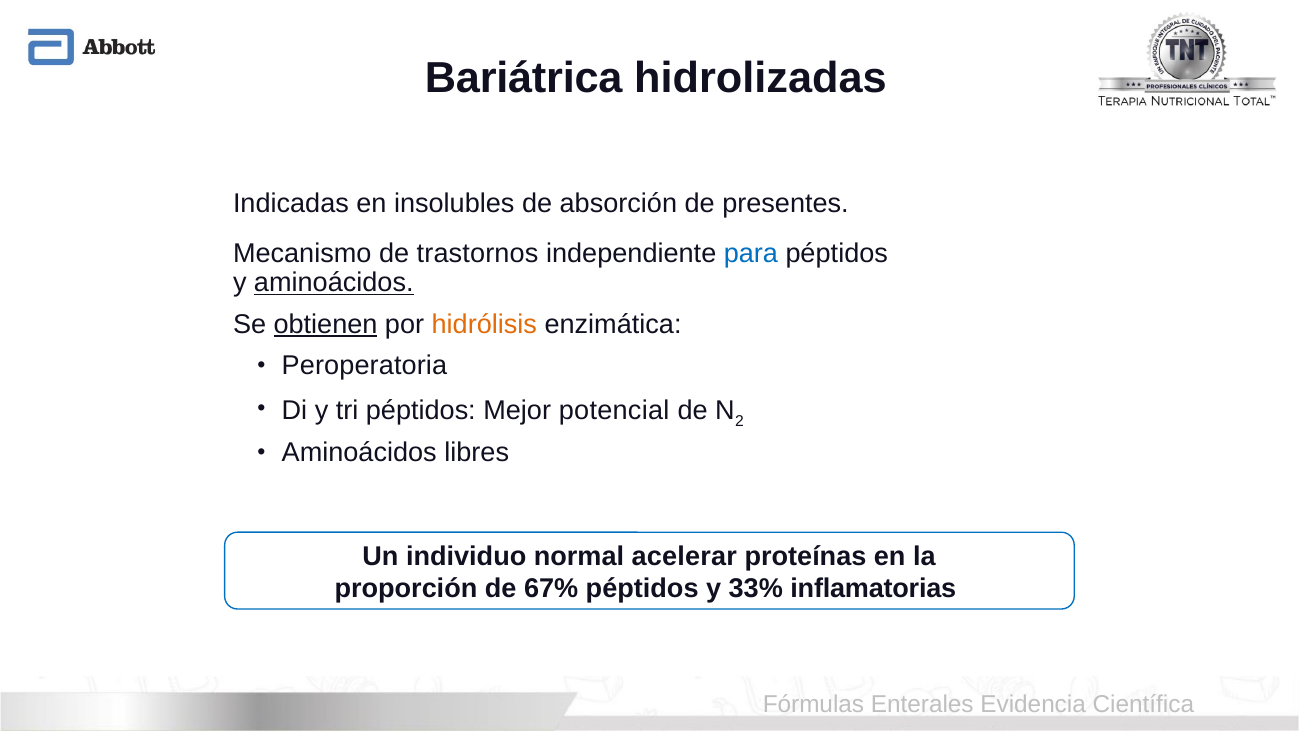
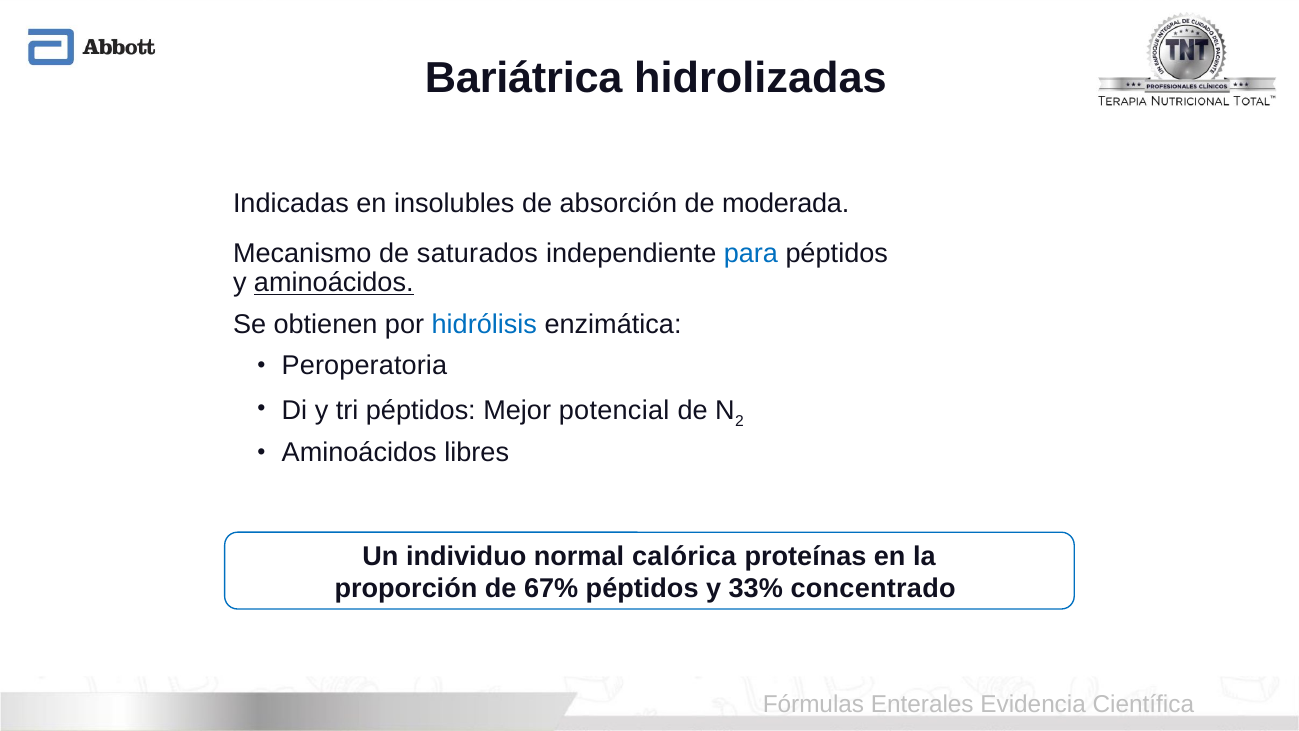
presentes: presentes -> moderada
trastornos: trastornos -> saturados
obtienen underline: present -> none
hidrólisis colour: orange -> blue
acelerar: acelerar -> calórica
inflamatorias: inflamatorias -> concentrado
